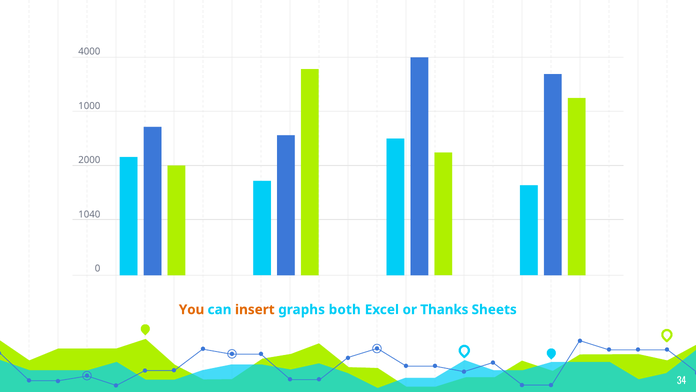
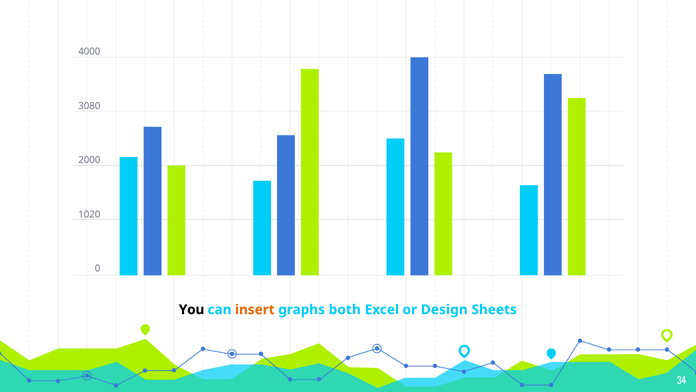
1000: 1000 -> 3080
1040: 1040 -> 1020
You colour: orange -> black
Thanks: Thanks -> Design
